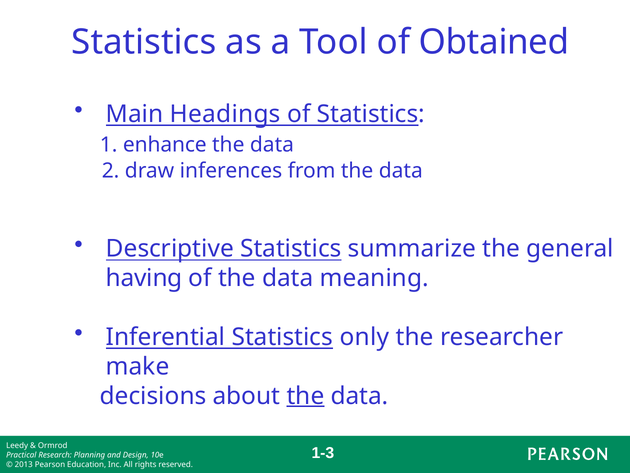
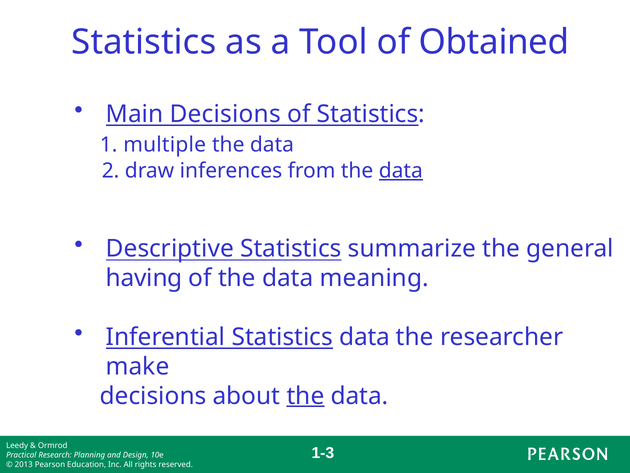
Main Headings: Headings -> Decisions
enhance: enhance -> multiple
data at (401, 170) underline: none -> present
Statistics only: only -> data
